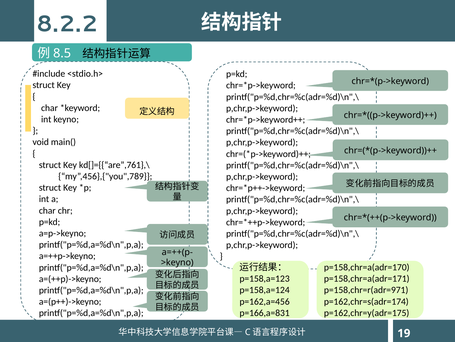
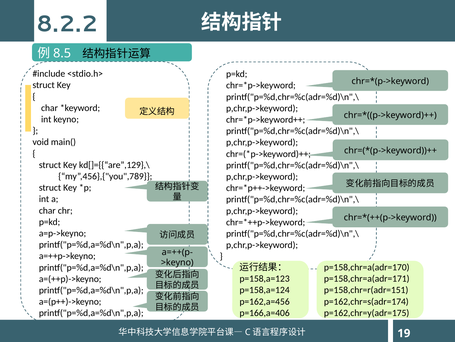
kd[]={{“are”,761},\: kd[]={{“are”,761},\ -> kd[]={{“are”,129},\
p=158,chr=r(adr=971: p=158,chr=r(adr=971 -> p=158,chr=r(adr=151
p=166,a=831: p=166,a=831 -> p=166,a=406
